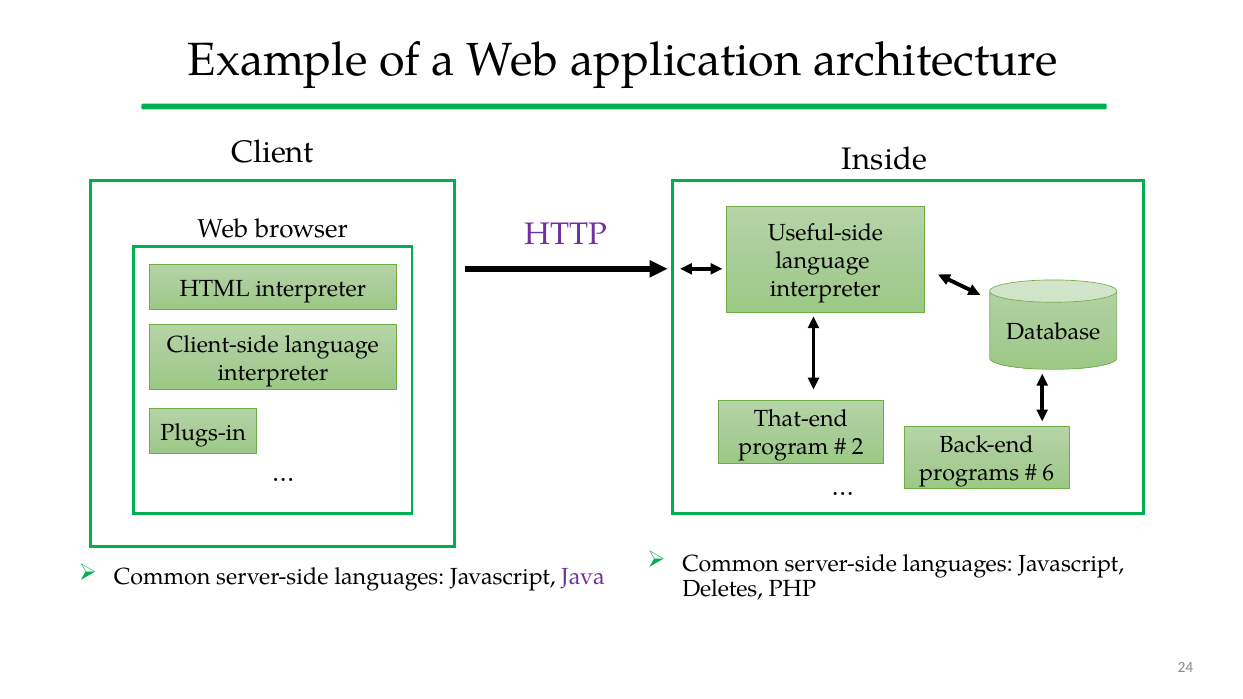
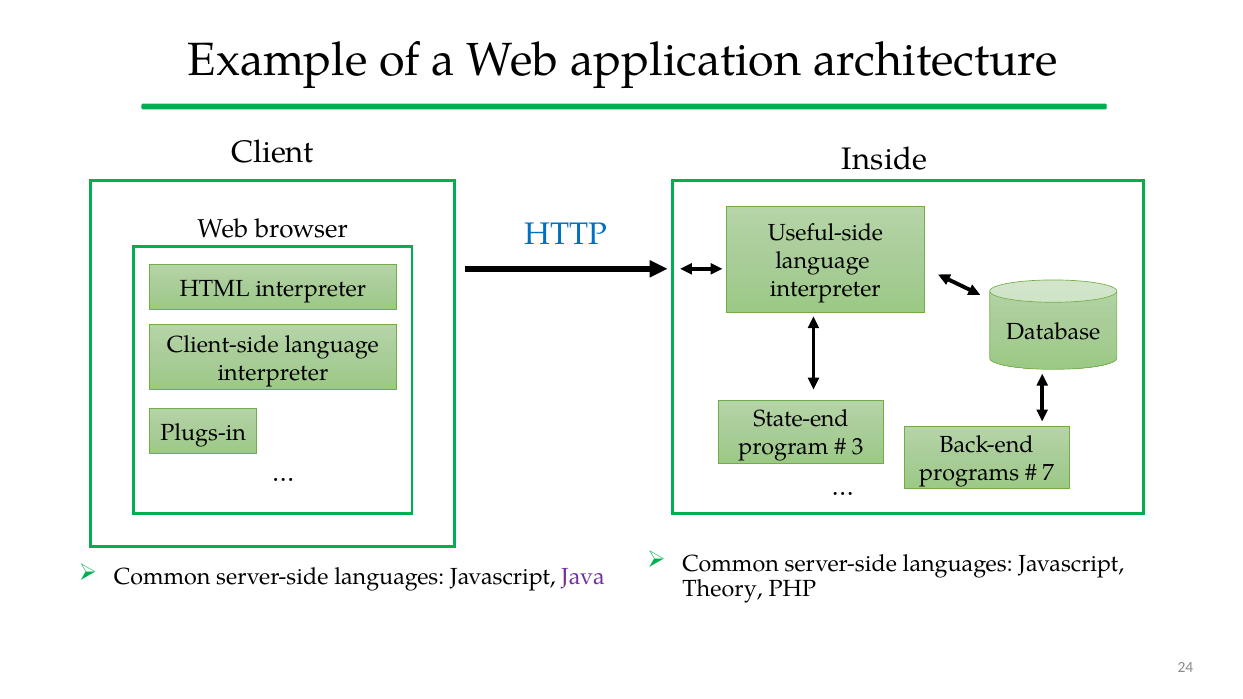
HTTP colour: purple -> blue
That-end: That-end -> State-end
2: 2 -> 3
6: 6 -> 7
Deletes: Deletes -> Theory
